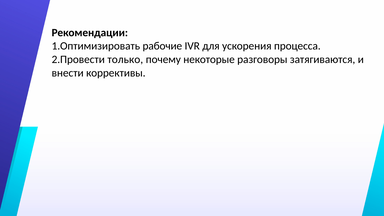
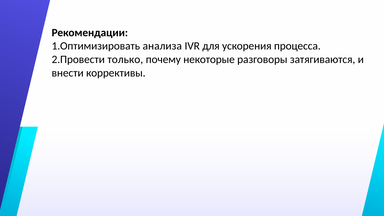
рабочие: рабочие -> анализа
